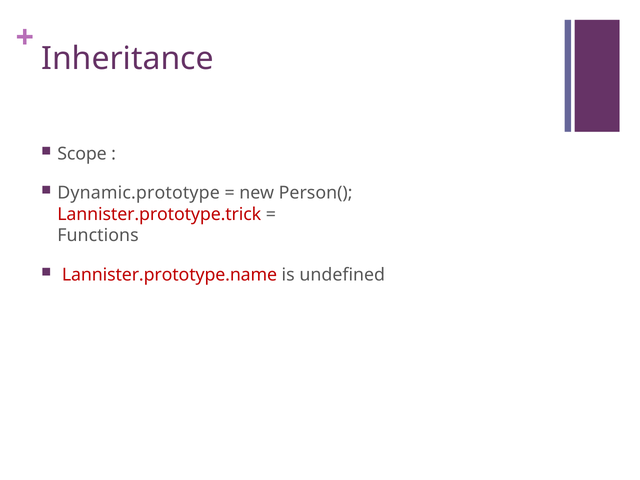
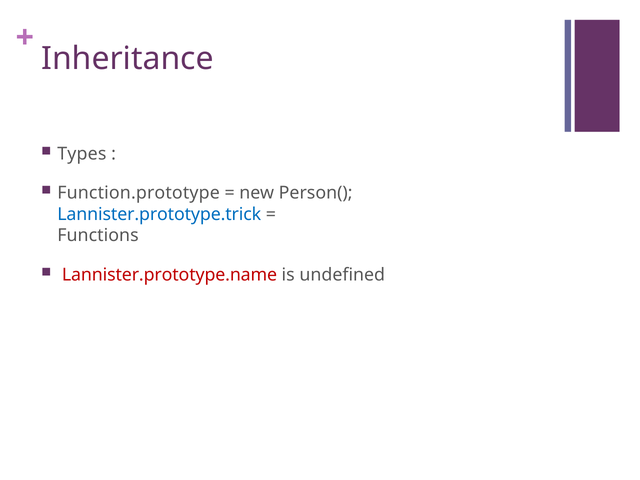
Scope: Scope -> Types
Dynamic.prototype: Dynamic.prototype -> Function.prototype
Lannister.prototype.trick colour: red -> blue
